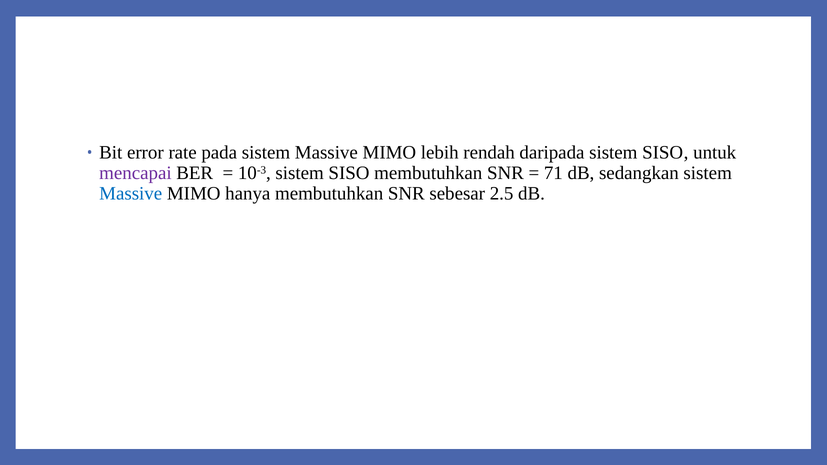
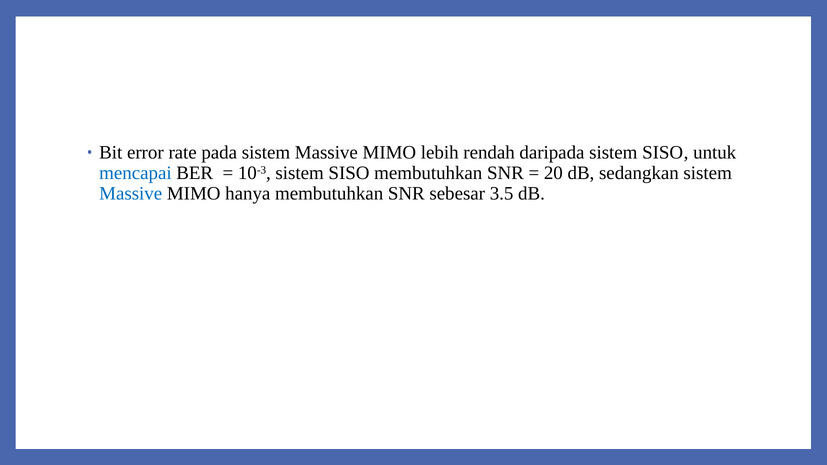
mencapai colour: purple -> blue
71: 71 -> 20
2.5: 2.5 -> 3.5
